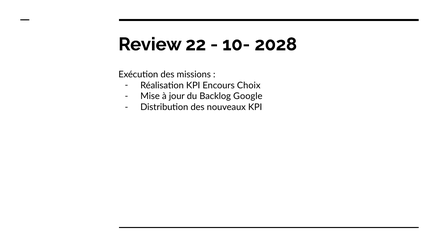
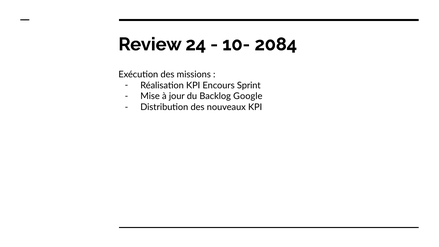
22: 22 -> 24
2028: 2028 -> 2084
Choix: Choix -> Sprint
